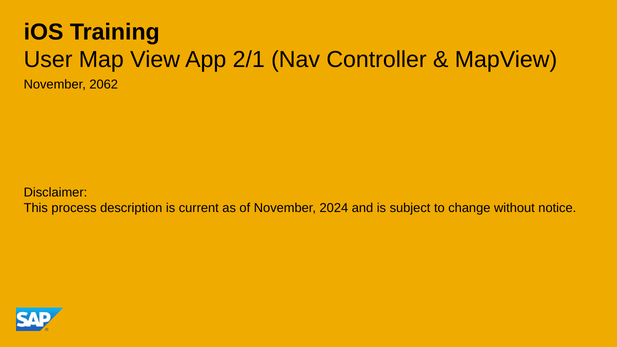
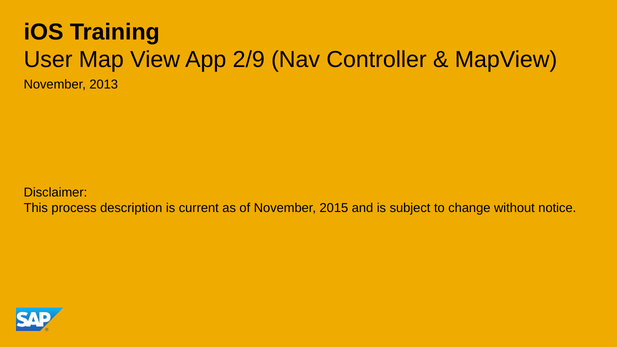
2/1: 2/1 -> 2/9
2062: 2062 -> 2013
2024: 2024 -> 2015
